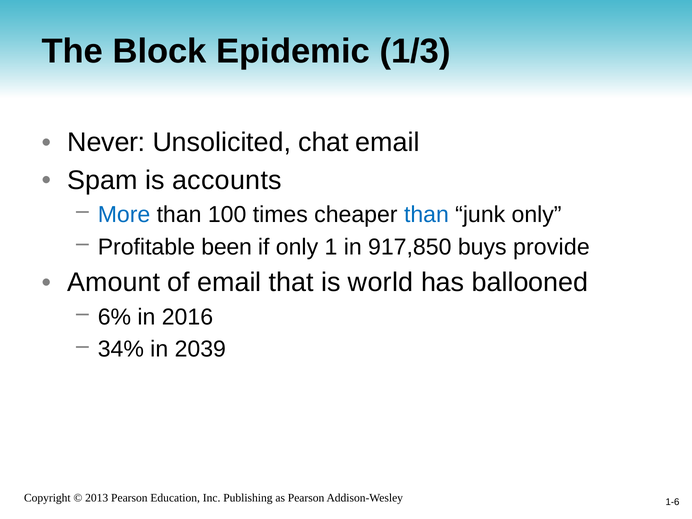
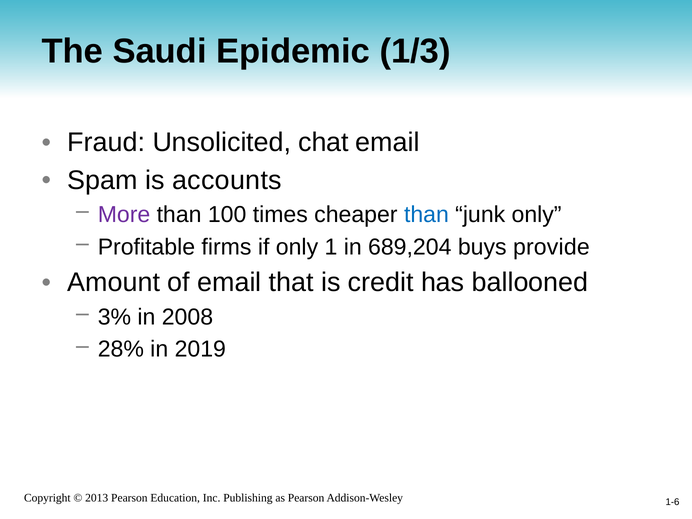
Block: Block -> Saudi
Never: Never -> Fraud
More colour: blue -> purple
been: been -> firms
917,850: 917,850 -> 689,204
world: world -> credit
6%: 6% -> 3%
2016: 2016 -> 2008
34%: 34% -> 28%
2039: 2039 -> 2019
